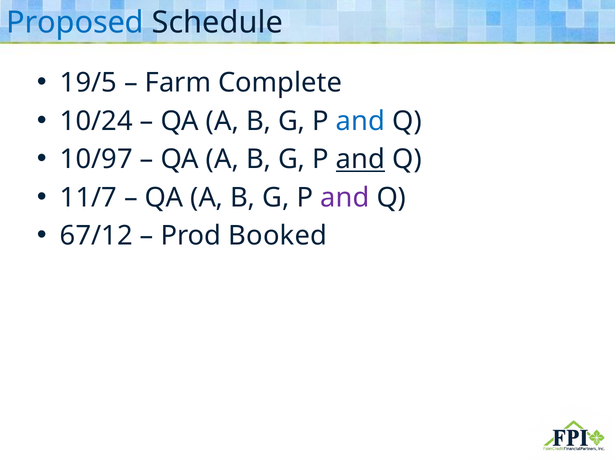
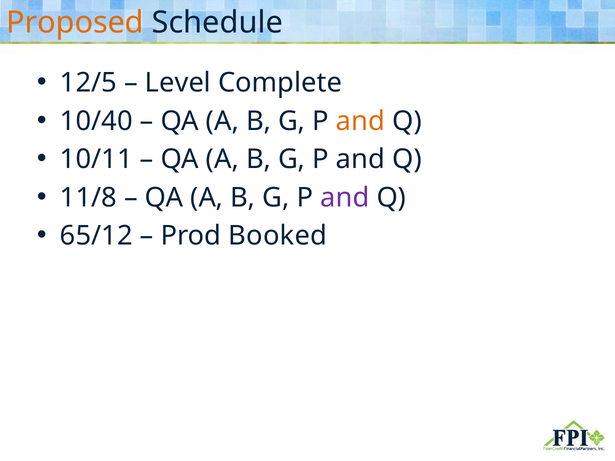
Proposed colour: blue -> orange
19/5: 19/5 -> 12/5
Farm: Farm -> Level
10/24: 10/24 -> 10/40
and at (361, 121) colour: blue -> orange
10/97: 10/97 -> 10/11
and at (361, 159) underline: present -> none
11/7: 11/7 -> 11/8
67/12: 67/12 -> 65/12
